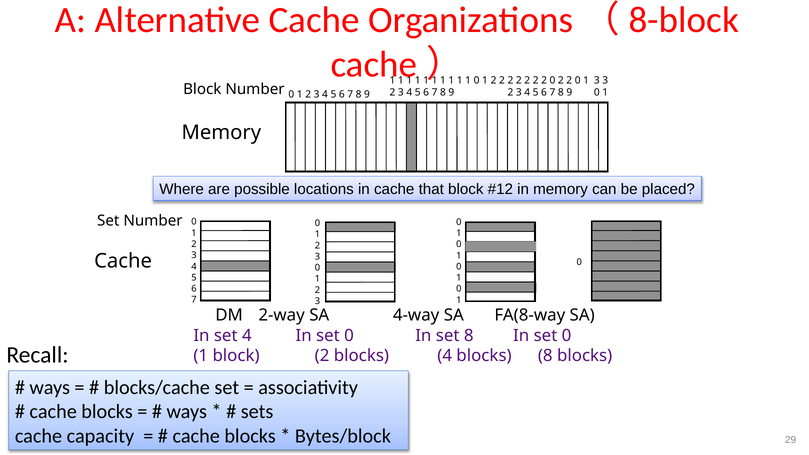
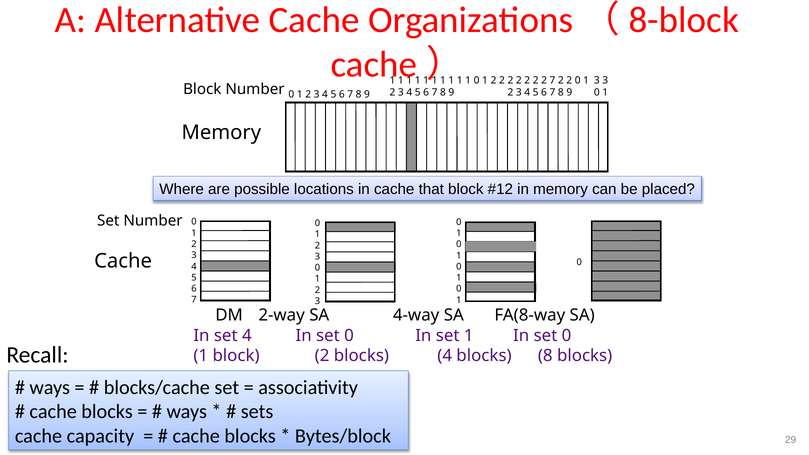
2 2 2 0: 0 -> 7
set 8: 8 -> 1
